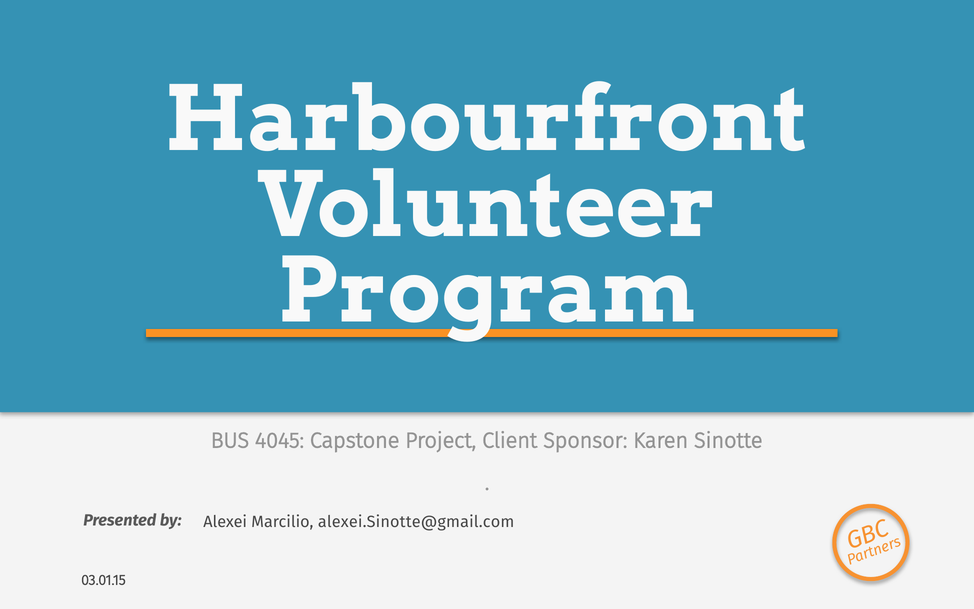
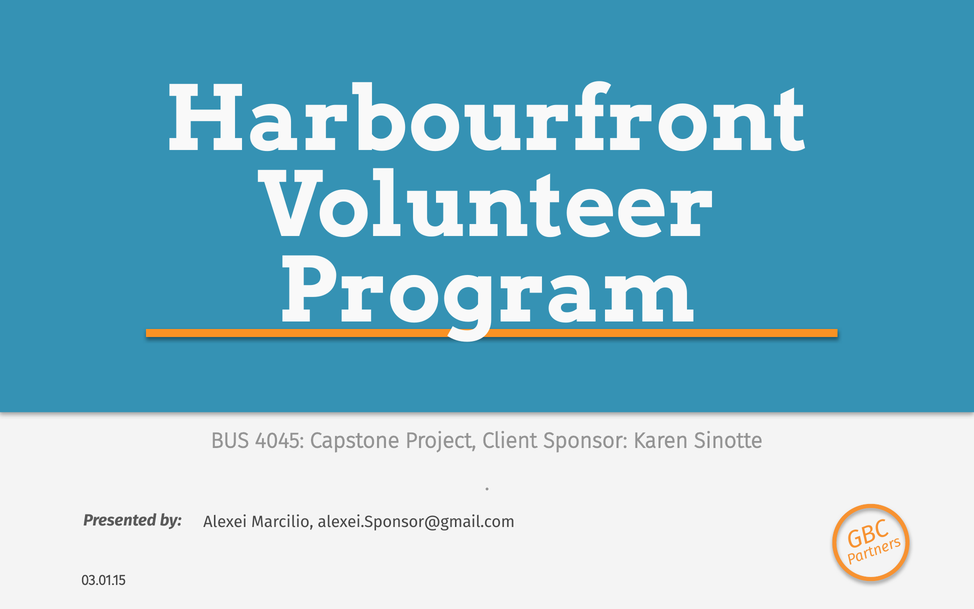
alexei.Sinotte@gmail.com: alexei.Sinotte@gmail.com -> alexei.Sponsor@gmail.com
